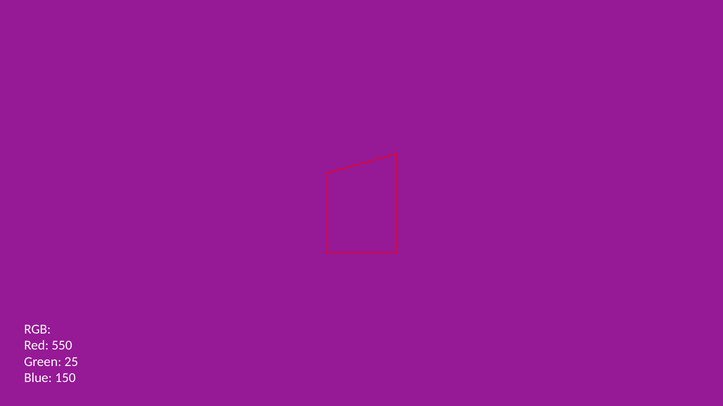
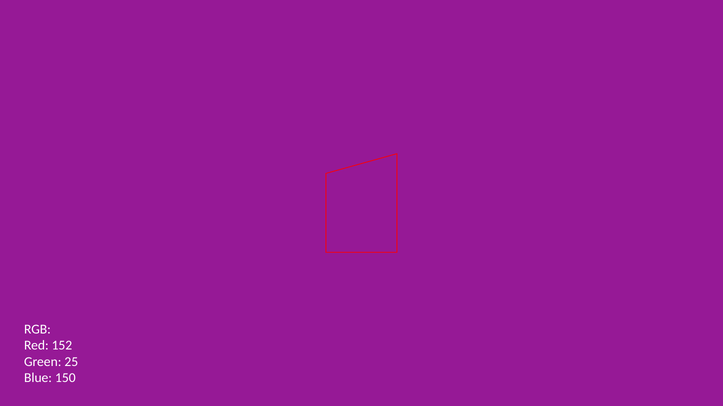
550: 550 -> 152
